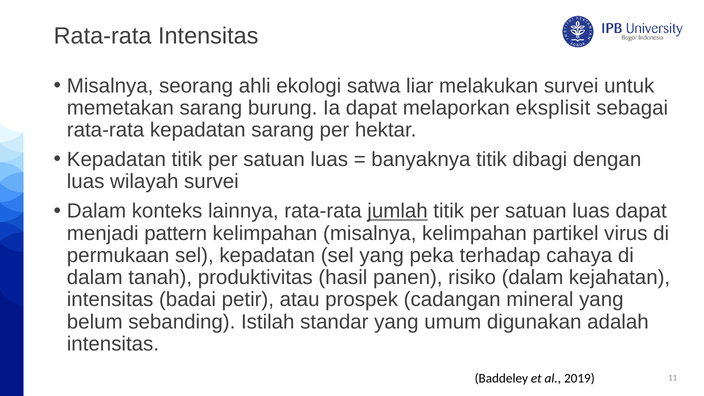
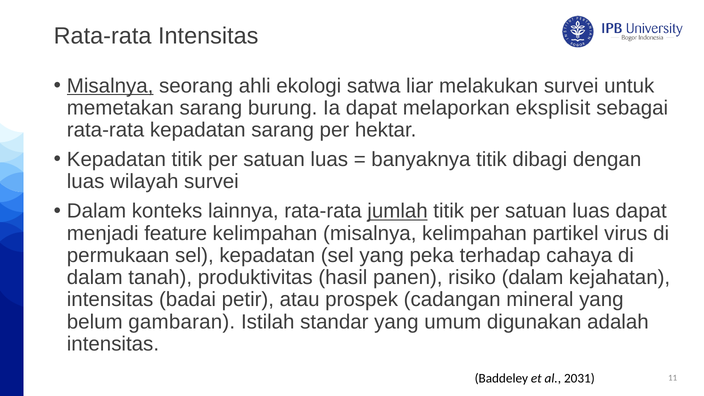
Misalnya at (110, 86) underline: none -> present
pattern: pattern -> feature
sebanding: sebanding -> gambaran
2019: 2019 -> 2031
